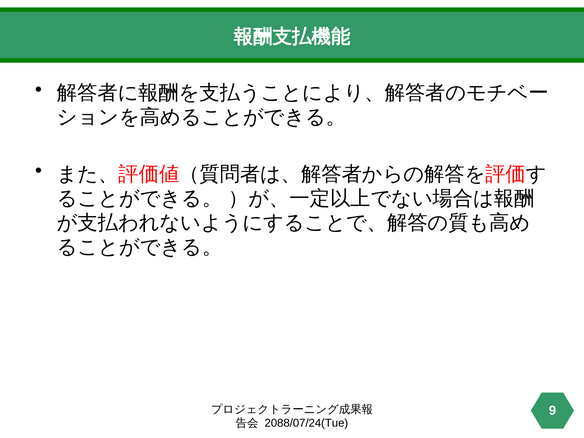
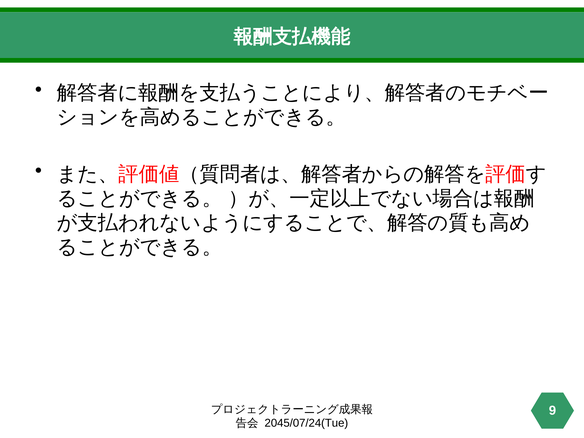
2088/07/24(Tue: 2088/07/24(Tue -> 2045/07/24(Tue
